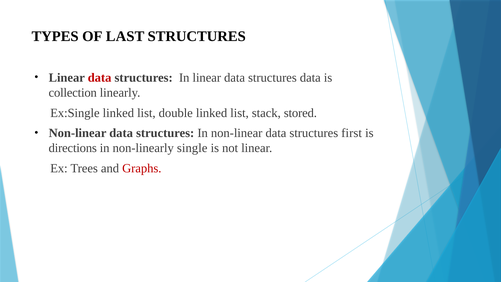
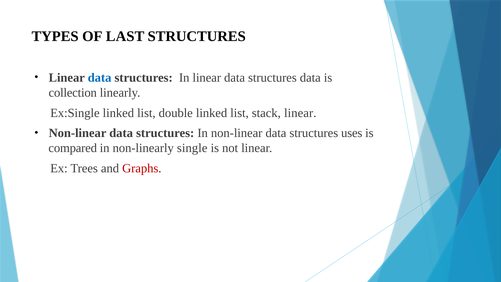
data at (100, 78) colour: red -> blue
stack stored: stored -> linear
first: first -> uses
directions: directions -> compared
